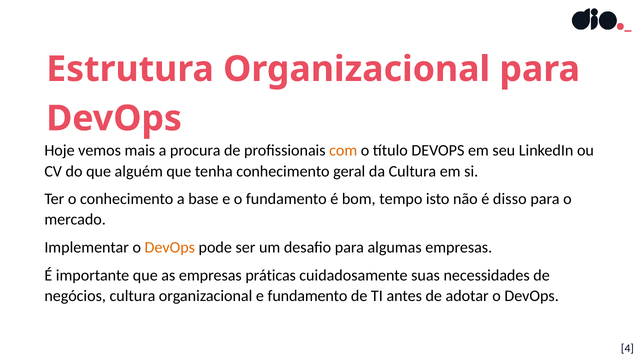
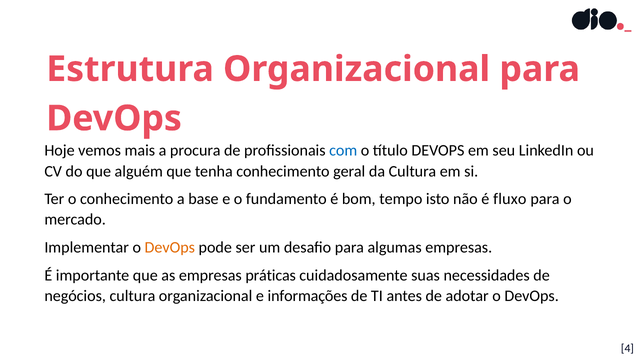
com colour: orange -> blue
disso: disso -> fluxo
e fundamento: fundamento -> informações
